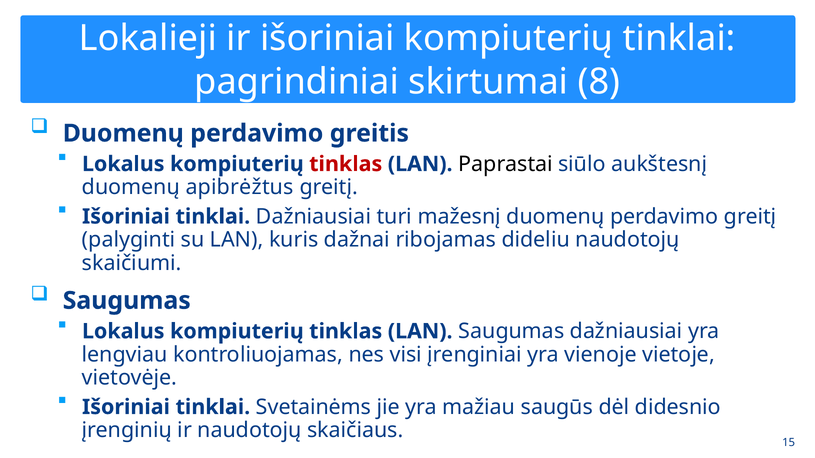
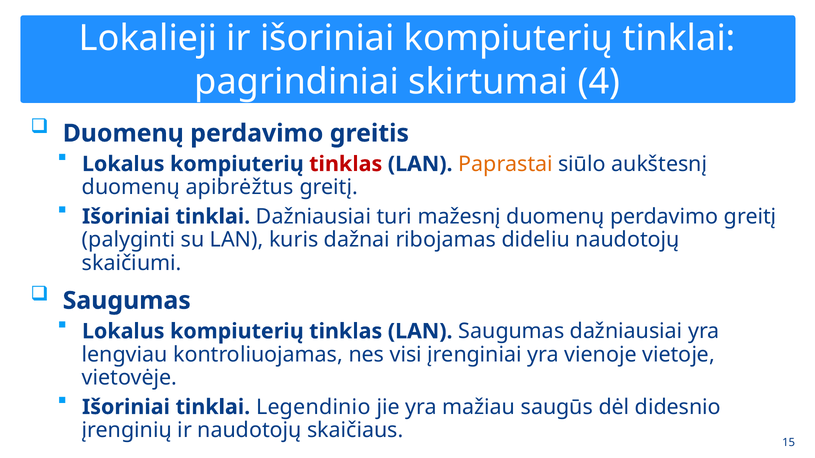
8: 8 -> 4
Paprastai colour: black -> orange
Svetainėms: Svetainėms -> Legendinio
